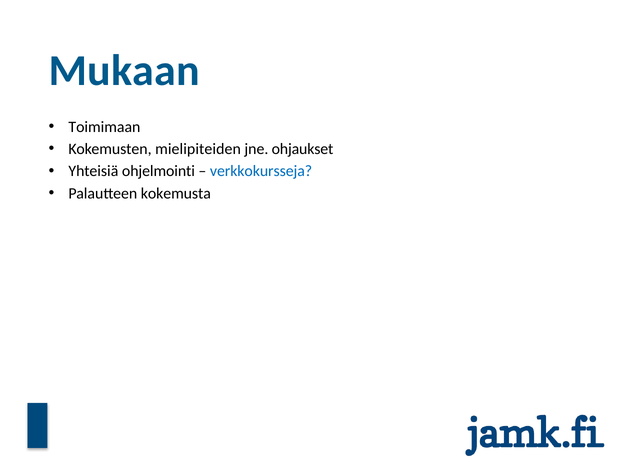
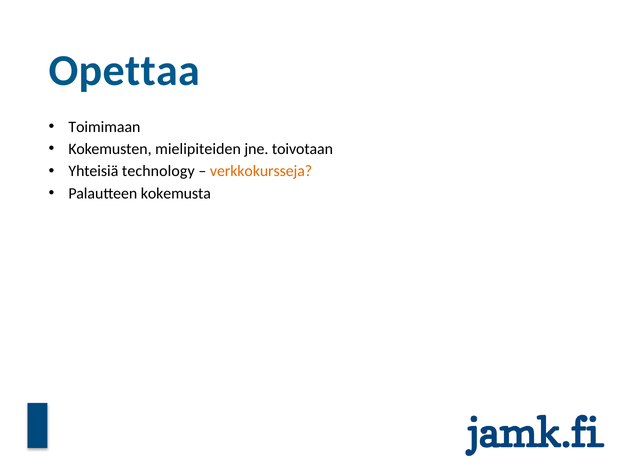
Mukaan: Mukaan -> Opettaa
ohjaukset: ohjaukset -> toivotaan
ohjelmointi: ohjelmointi -> technology
verkkokursseja colour: blue -> orange
